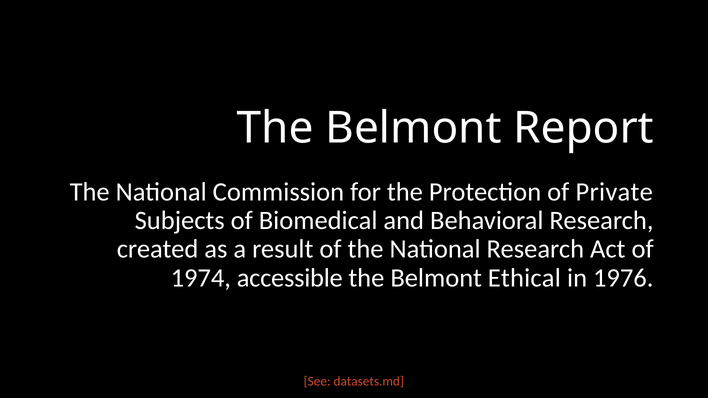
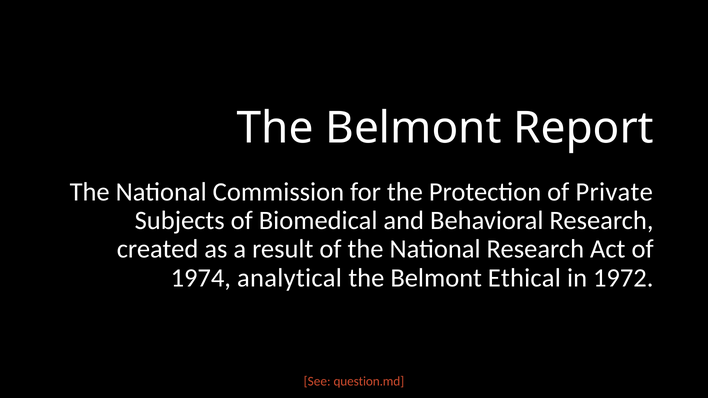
accessible: accessible -> analytical
1976: 1976 -> 1972
datasets.md: datasets.md -> question.md
